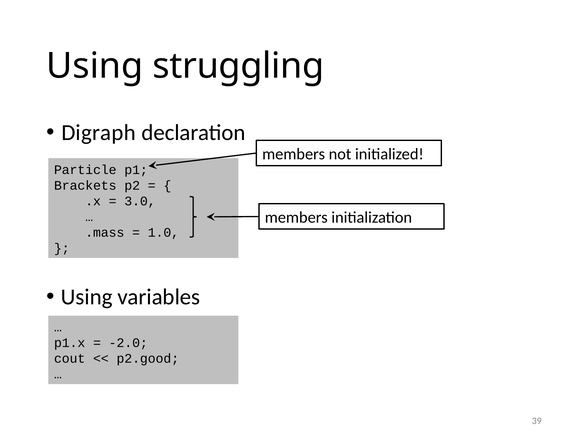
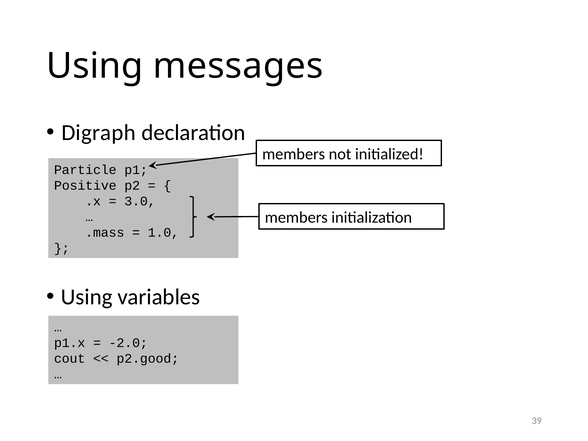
struggling: struggling -> messages
Brackets: Brackets -> Positive
